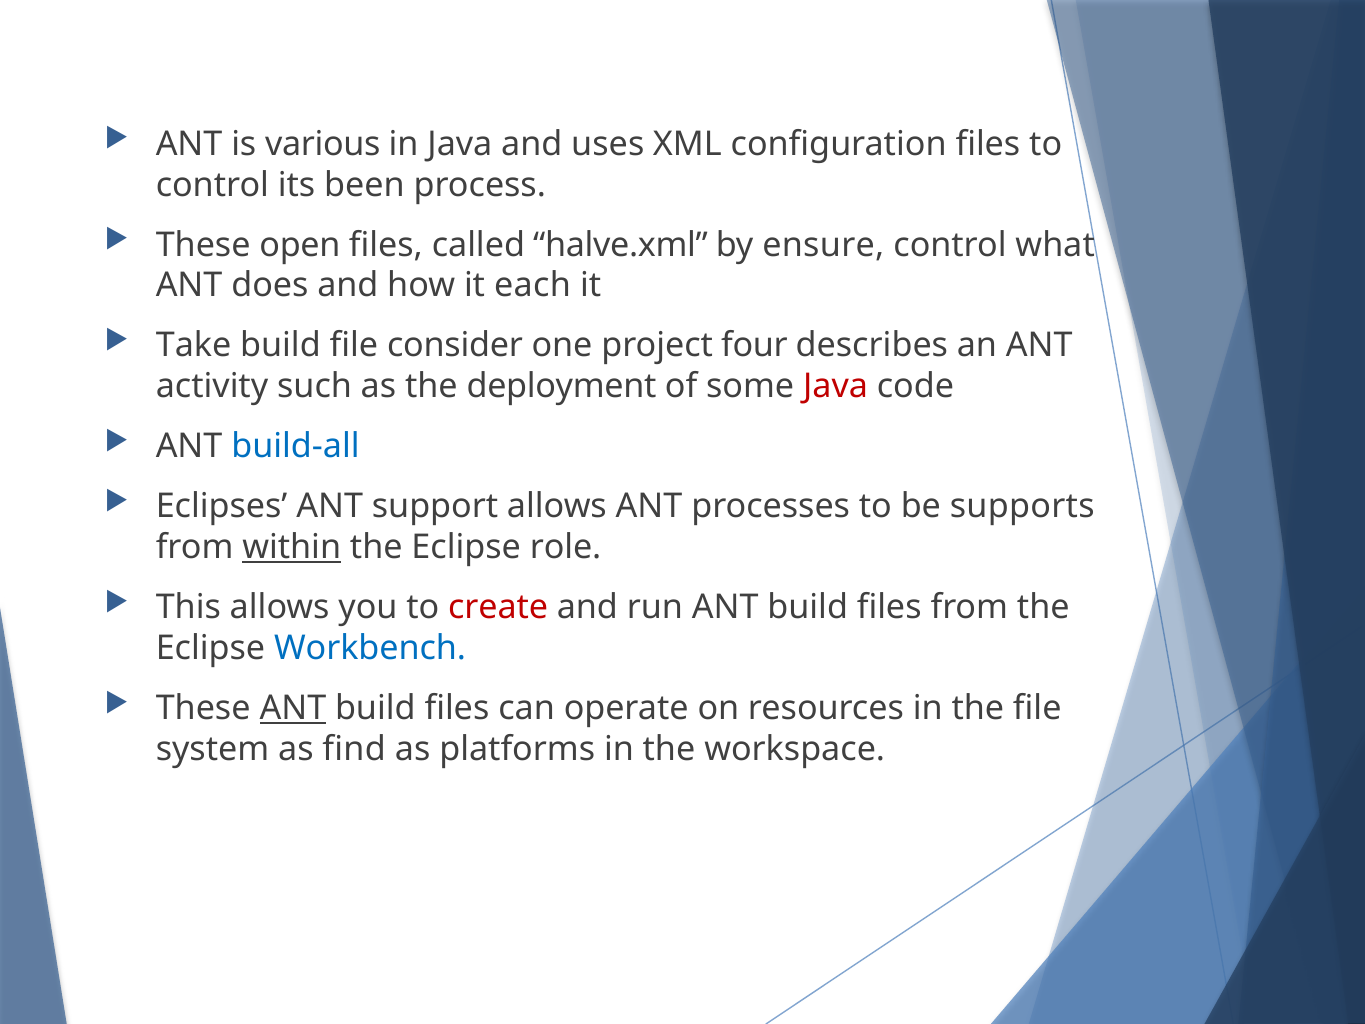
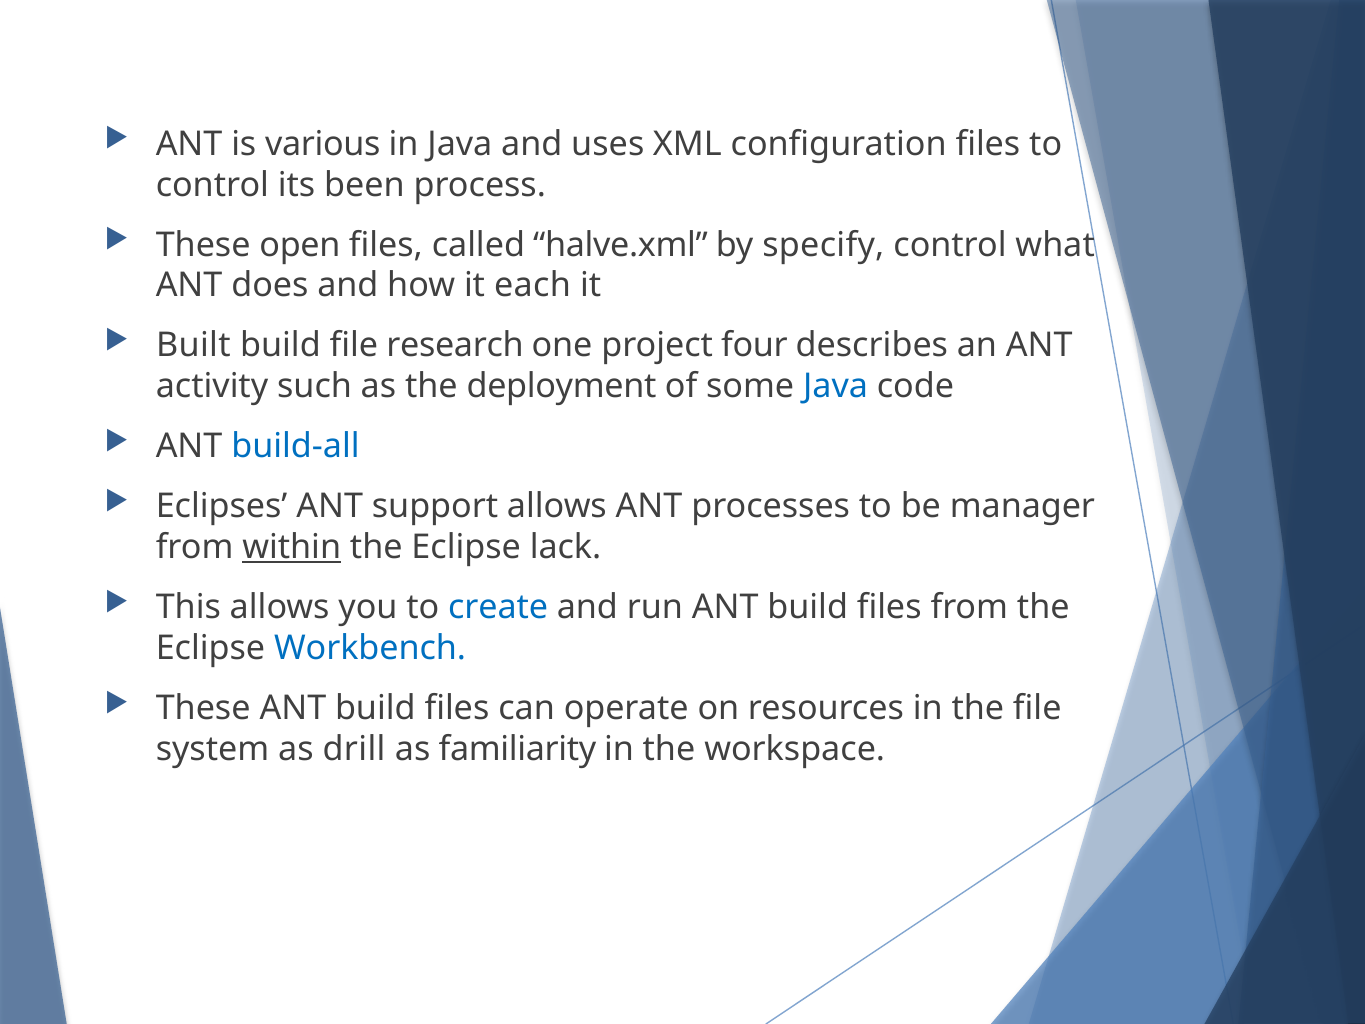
ensure: ensure -> specify
Take: Take -> Built
consider: consider -> research
Java at (836, 387) colour: red -> blue
supports: supports -> manager
role: role -> lack
create colour: red -> blue
ANT at (293, 708) underline: present -> none
find: find -> drill
platforms: platforms -> familiarity
